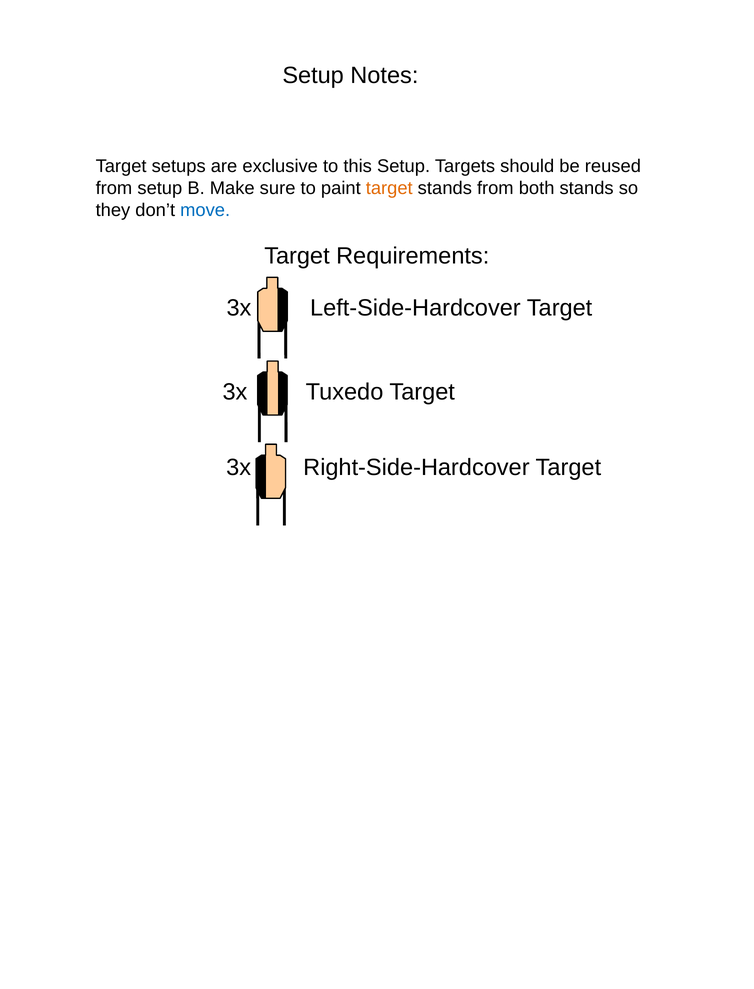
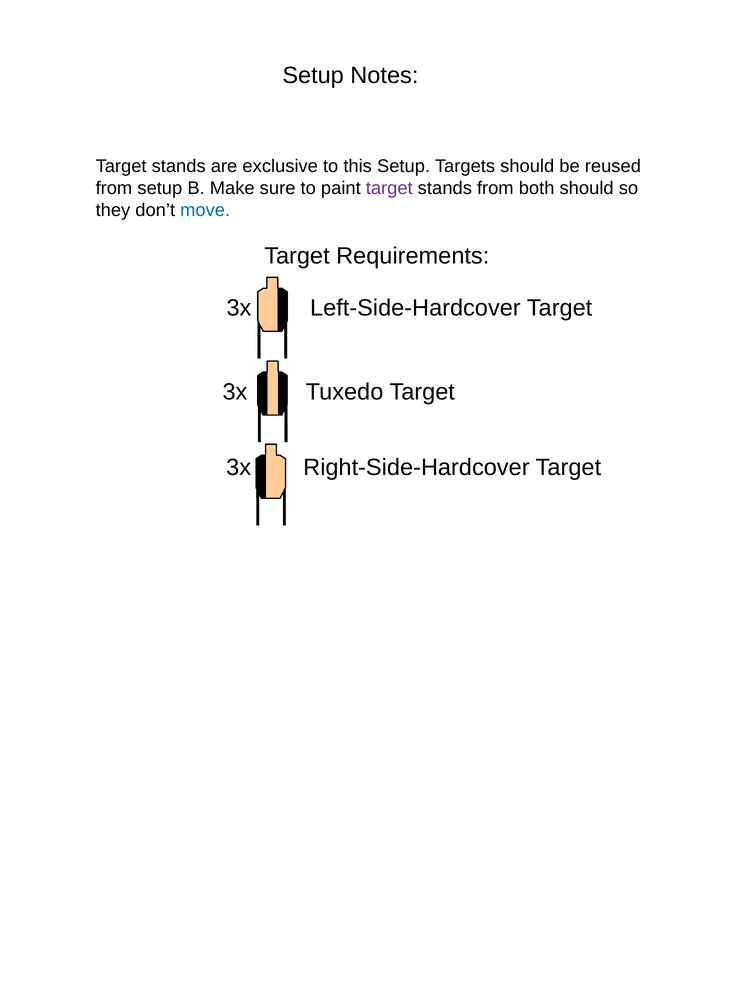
setups at (179, 166): setups -> stands
target at (389, 188) colour: orange -> purple
both stands: stands -> should
